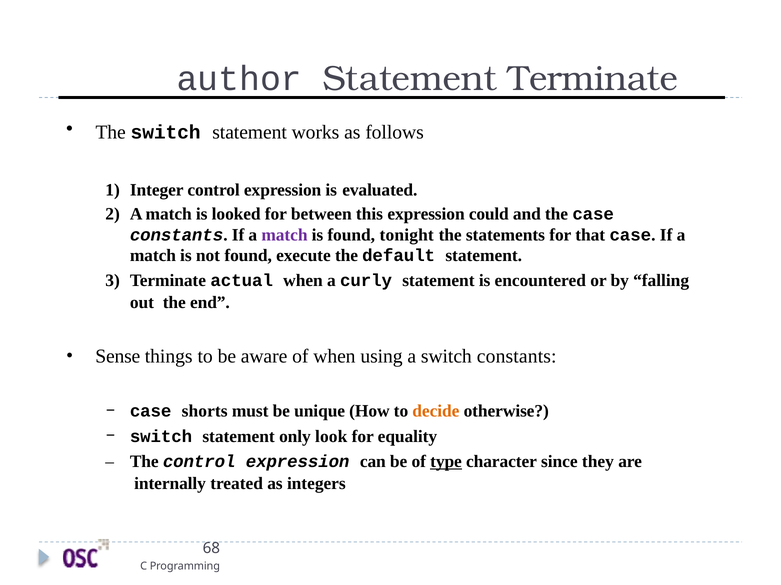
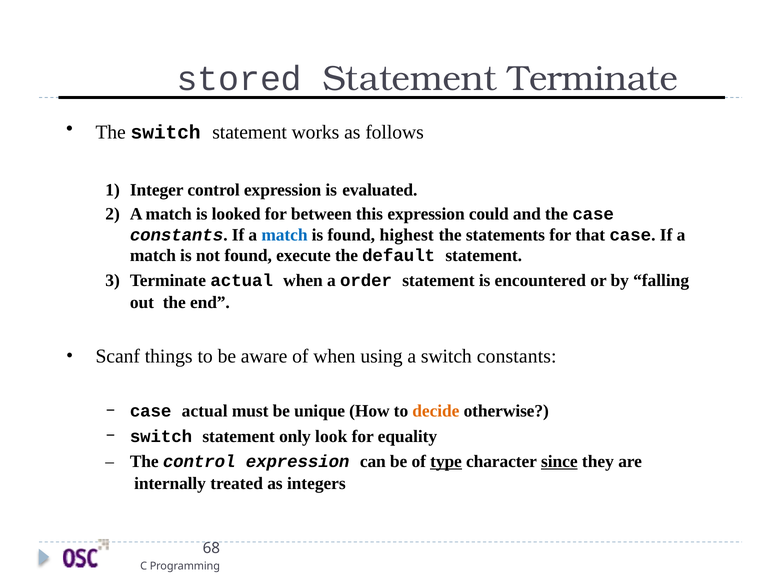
author: author -> stored
match at (284, 235) colour: purple -> blue
tonight: tonight -> highest
curly: curly -> order
Sense: Sense -> Scanf
case shorts: shorts -> actual
since underline: none -> present
